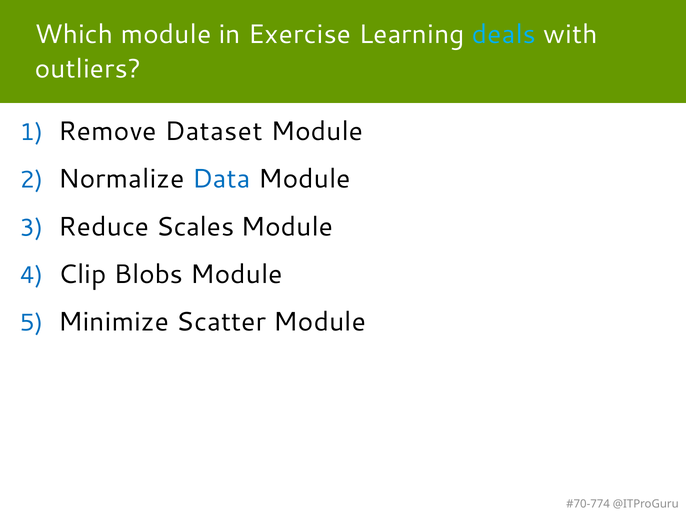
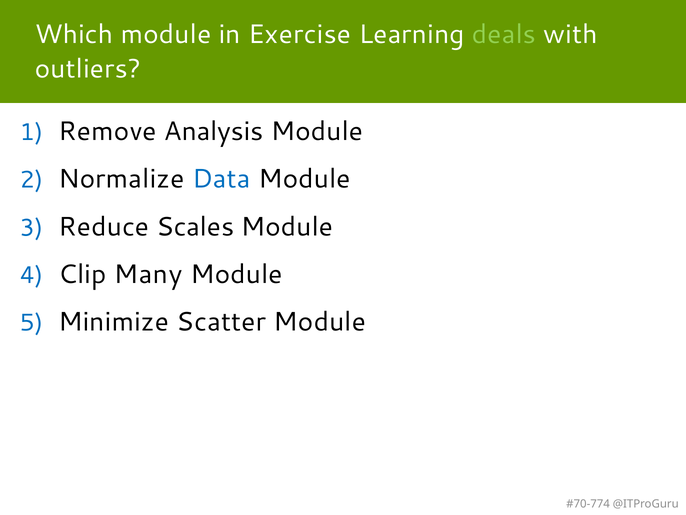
deals colour: light blue -> light green
Dataset: Dataset -> Analysis
Blobs: Blobs -> Many
